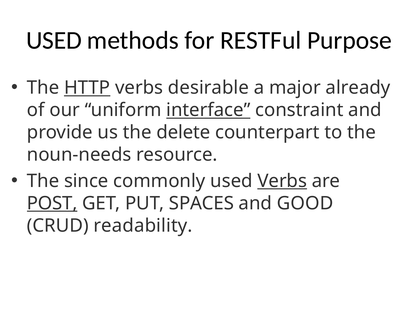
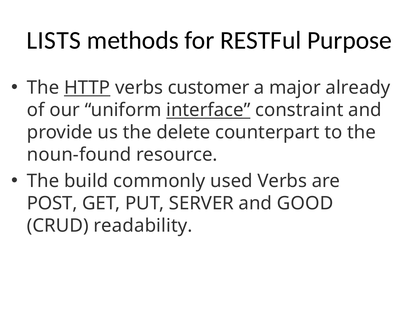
USED at (54, 41): USED -> LISTS
desirable: desirable -> customer
noun-needs: noun-needs -> noun-found
since: since -> build
Verbs at (282, 181) underline: present -> none
POST underline: present -> none
SPACES: SPACES -> SERVER
